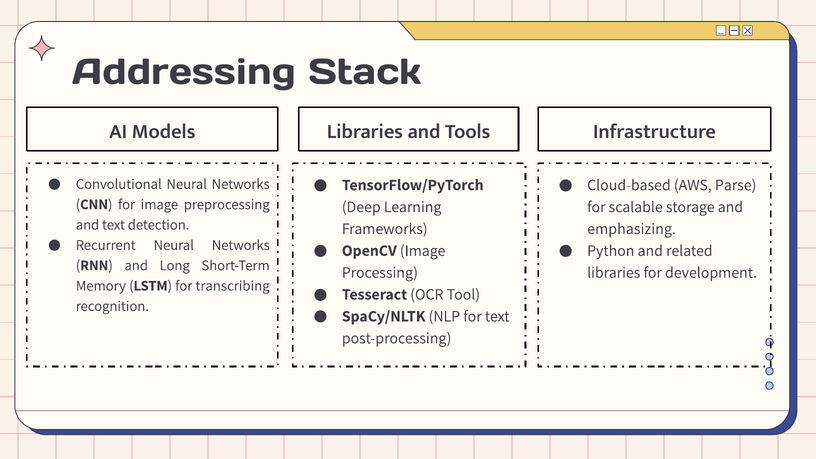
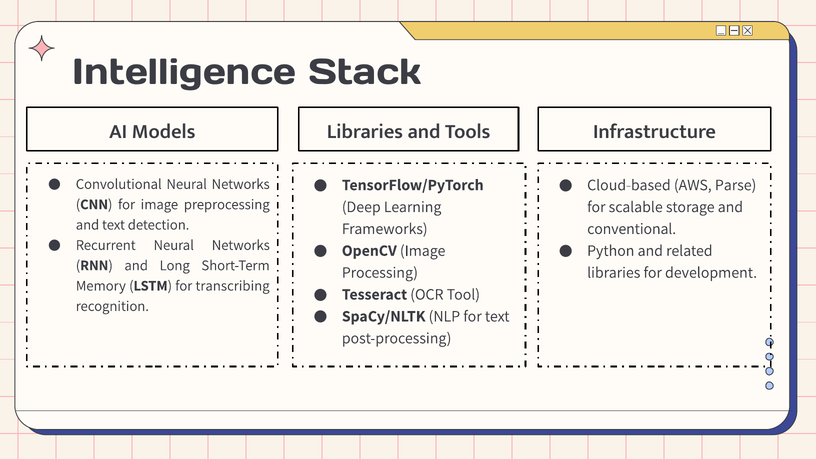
Addressing: Addressing -> Intelligence
emphasizing: emphasizing -> conventional
